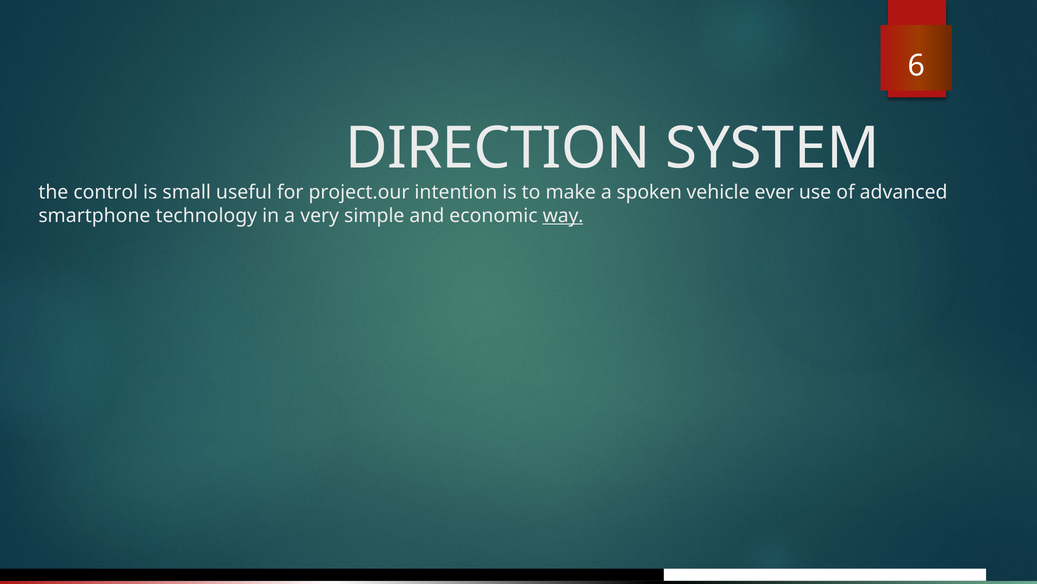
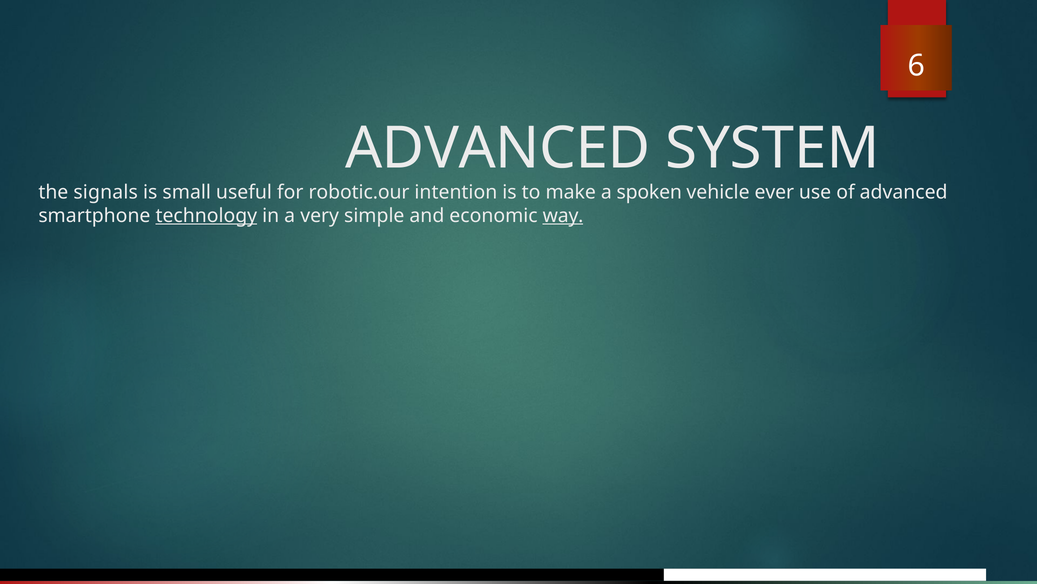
DIRECTION at (498, 148): DIRECTION -> ADVANCED
control: control -> signals
project.our: project.our -> robotic.our
technology underline: none -> present
